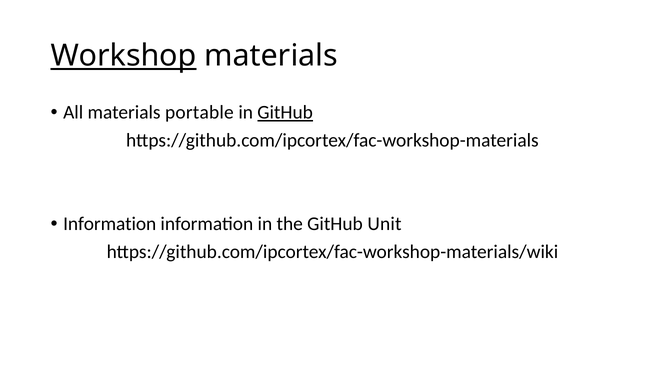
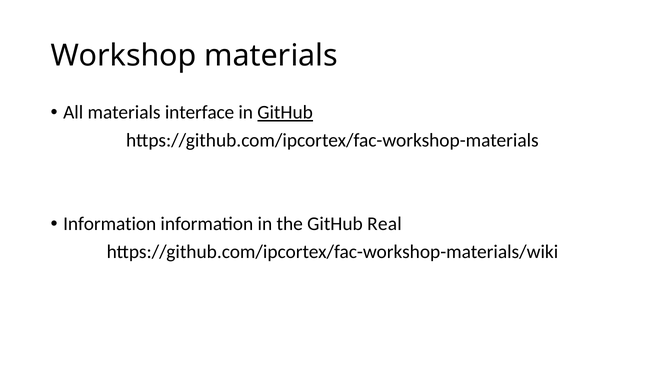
Workshop underline: present -> none
portable: portable -> interface
Unit: Unit -> Real
